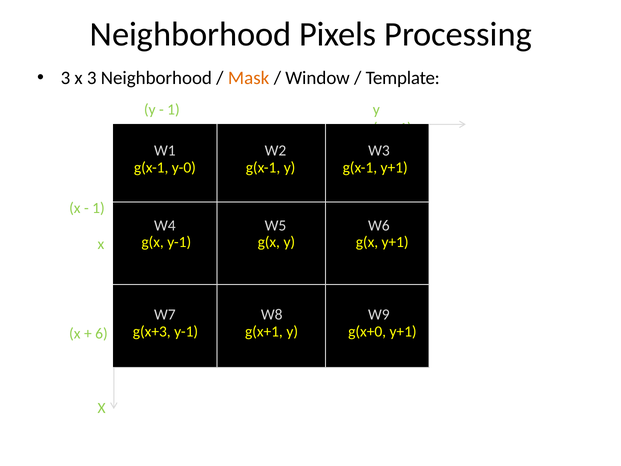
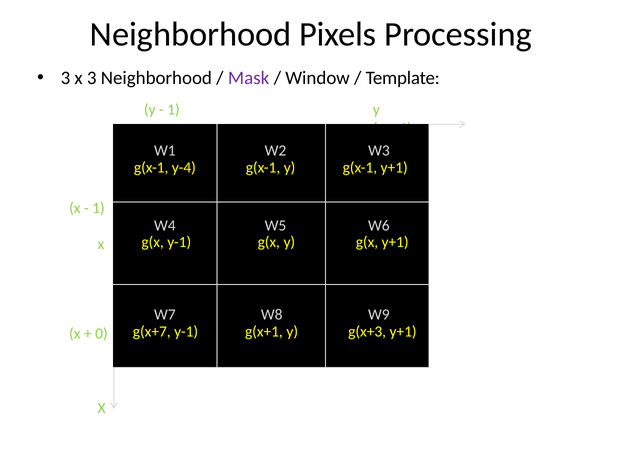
Mask colour: orange -> purple
y-0: y-0 -> y-4
g(x+3: g(x+3 -> g(x+7
g(x+0: g(x+0 -> g(x+3
6: 6 -> 0
